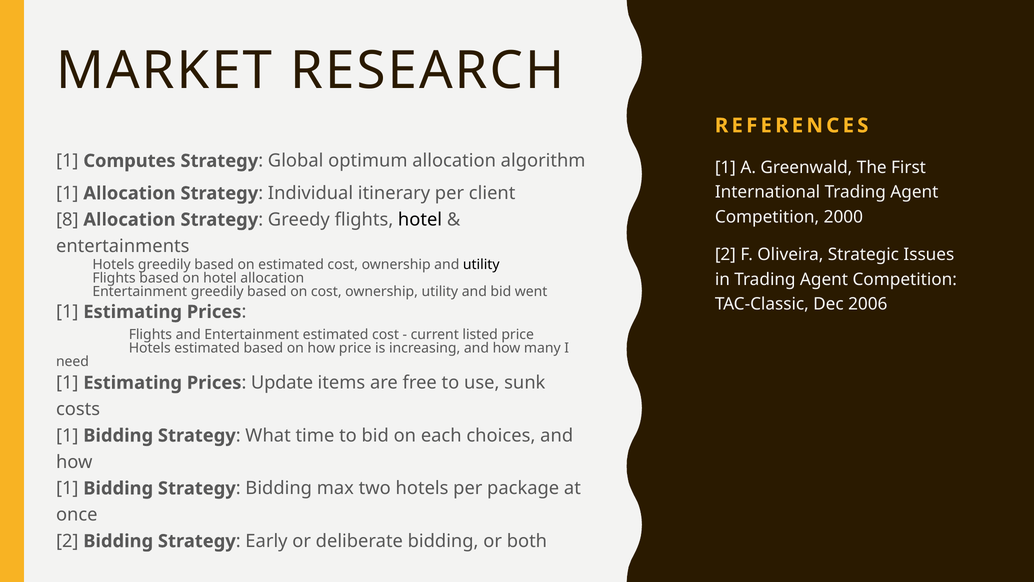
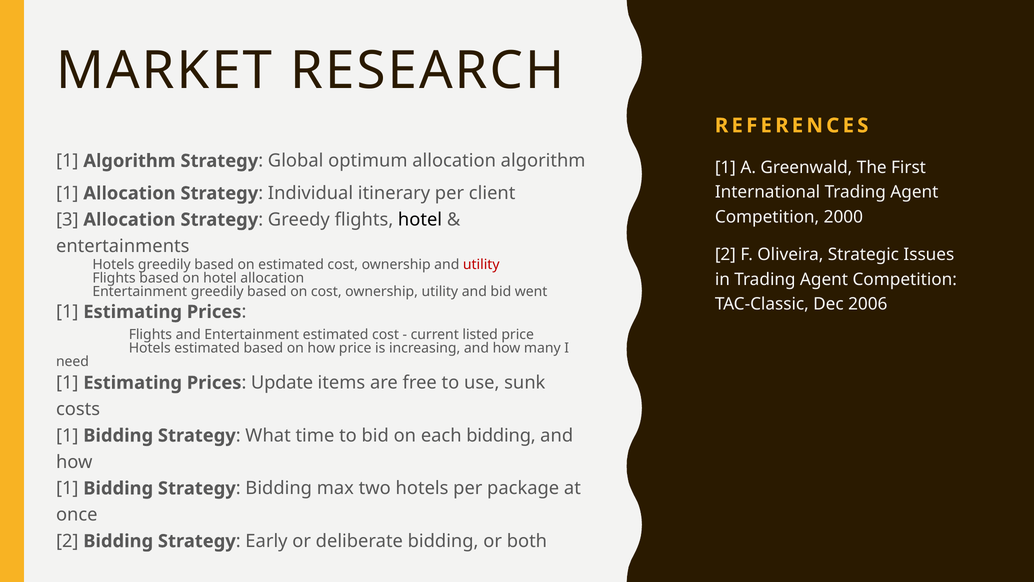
1 Computes: Computes -> Algorithm
8: 8 -> 3
utility at (481, 264) colour: black -> red
each choices: choices -> bidding
